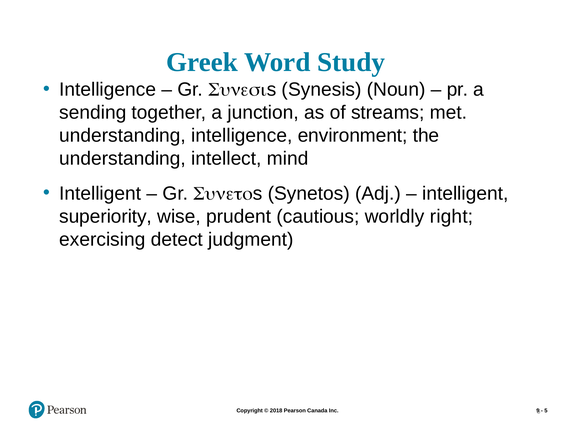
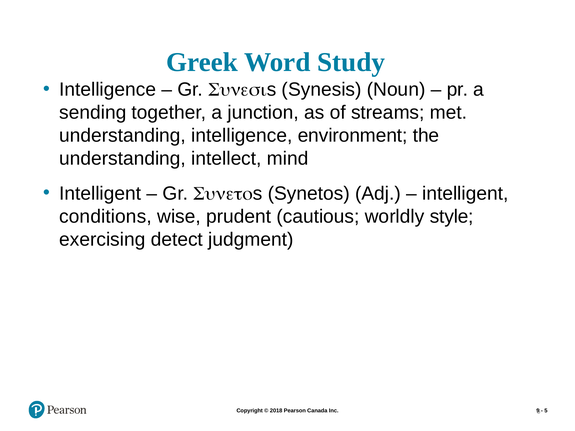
superiority: superiority -> conditions
right: right -> style
